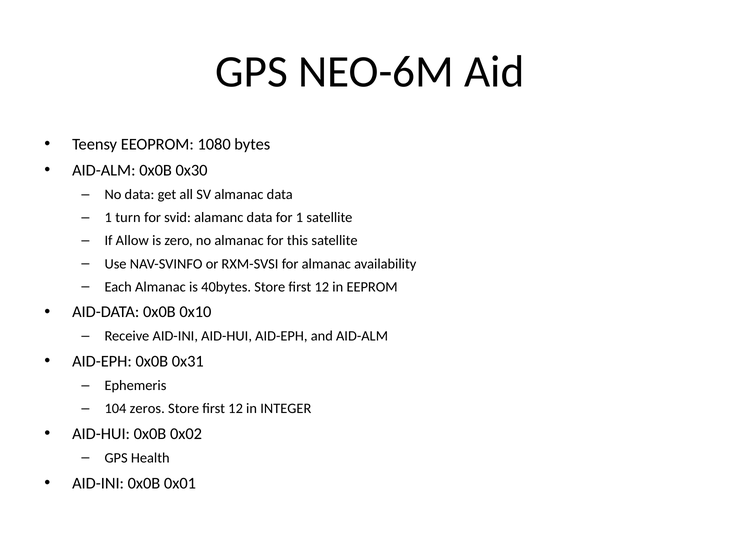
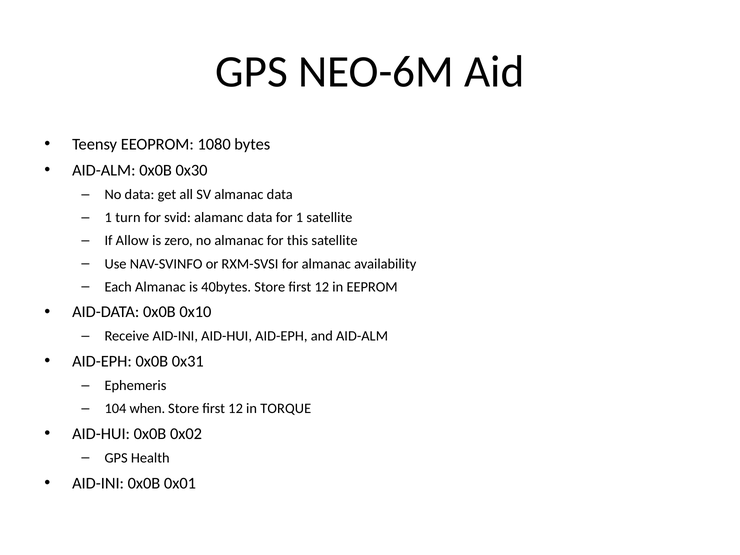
zeros: zeros -> when
INTEGER: INTEGER -> TORQUE
